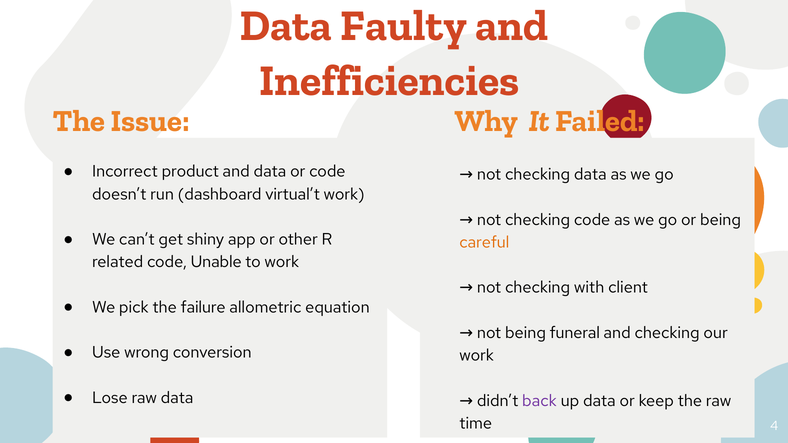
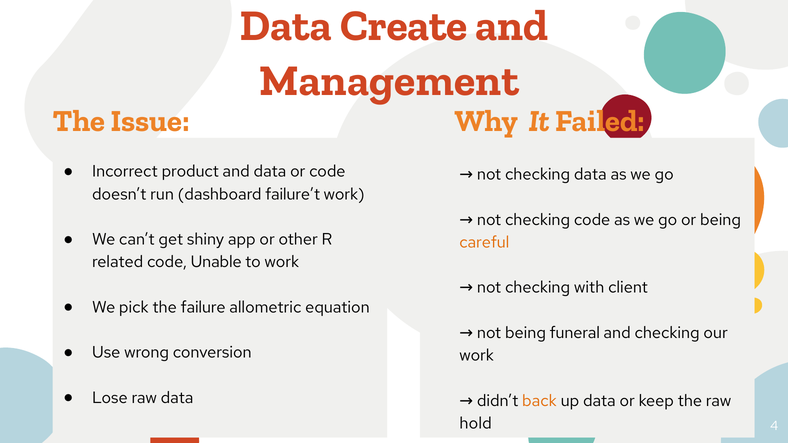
Faulty: Faulty -> Create
Inefficiencies: Inefficiencies -> Management
virtual’t: virtual’t -> failure’t
back colour: purple -> orange
time: time -> hold
